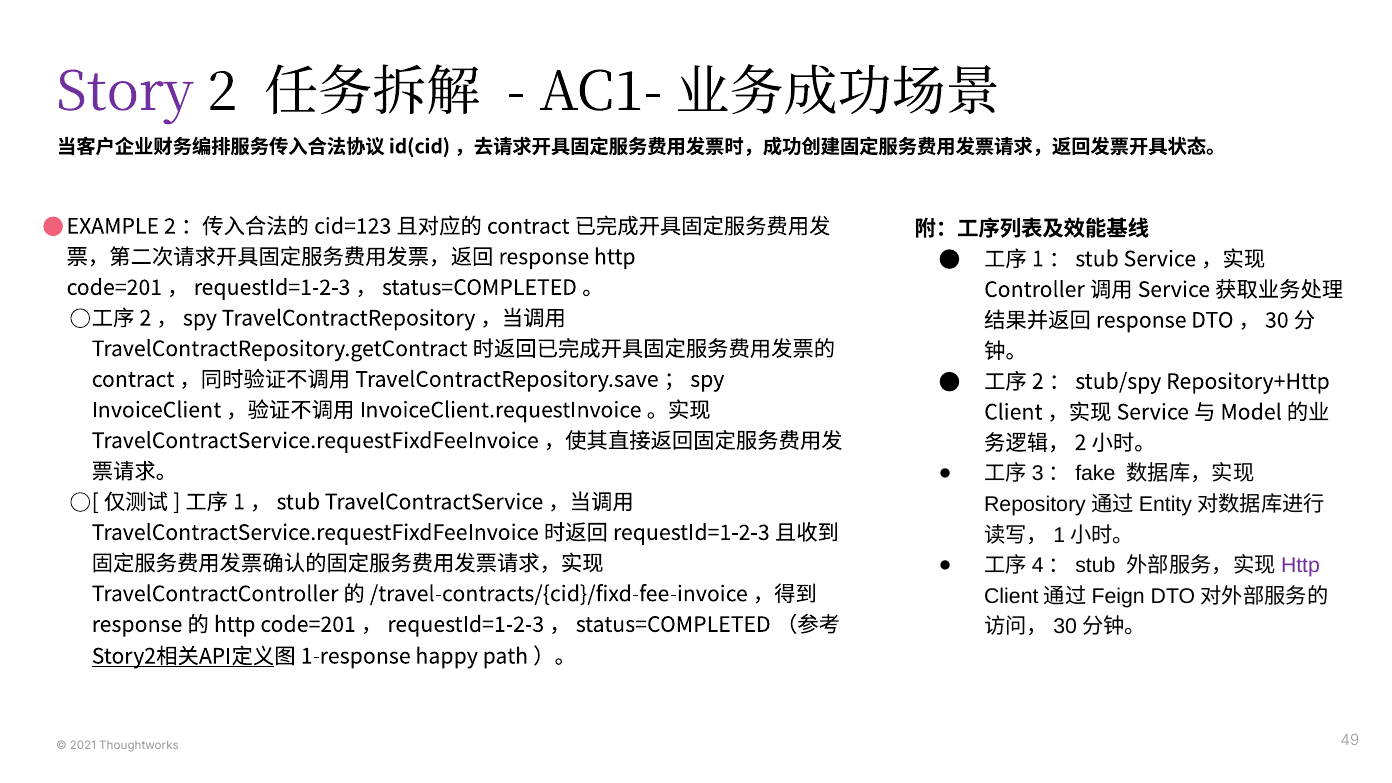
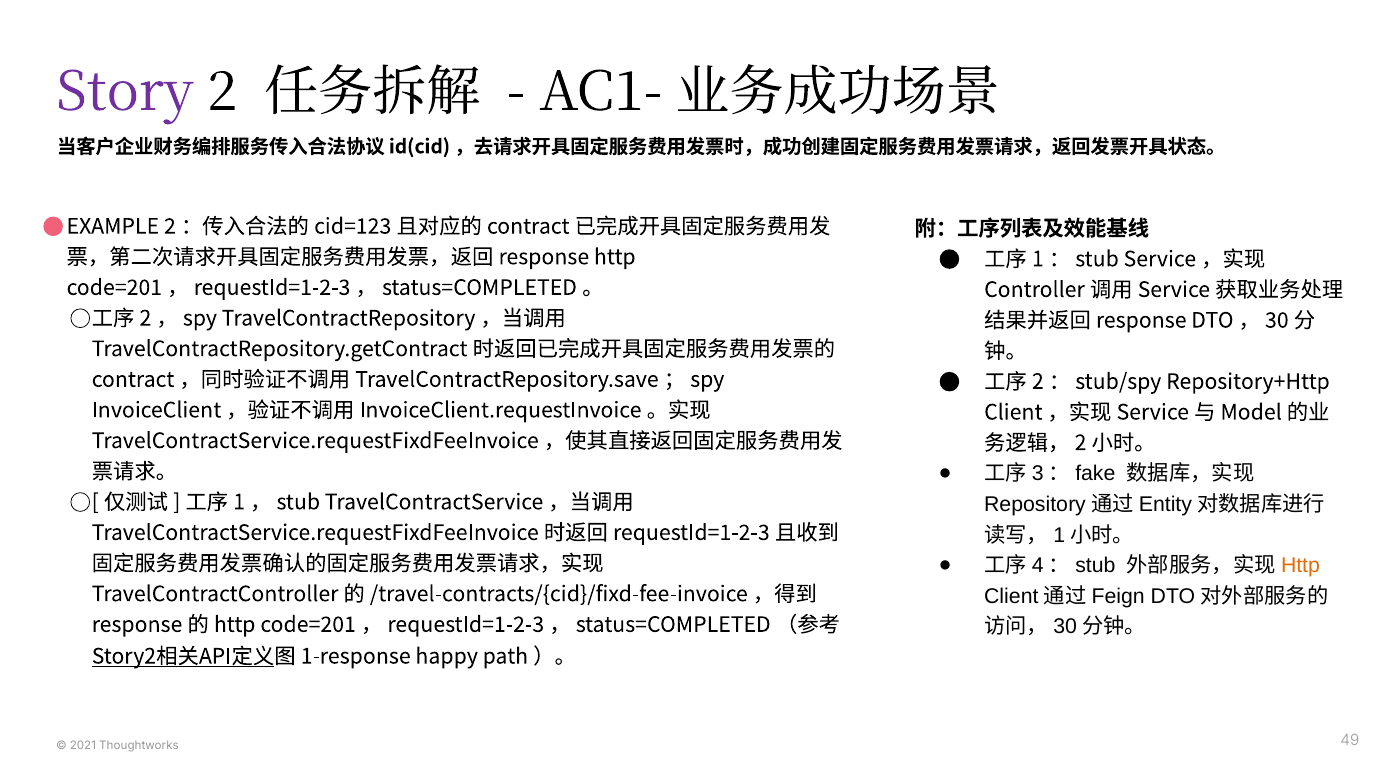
Http at (1300, 566) colour: purple -> orange
